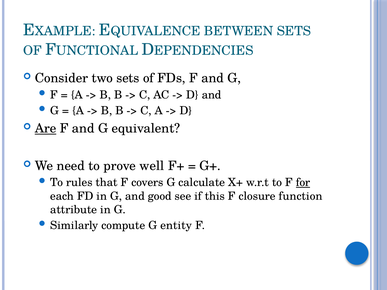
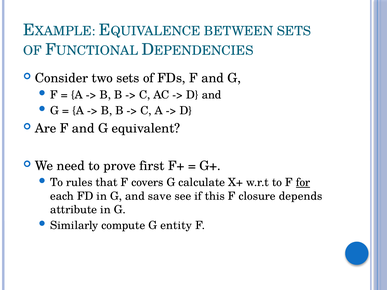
Are underline: present -> none
well: well -> first
good: good -> save
function: function -> depends
